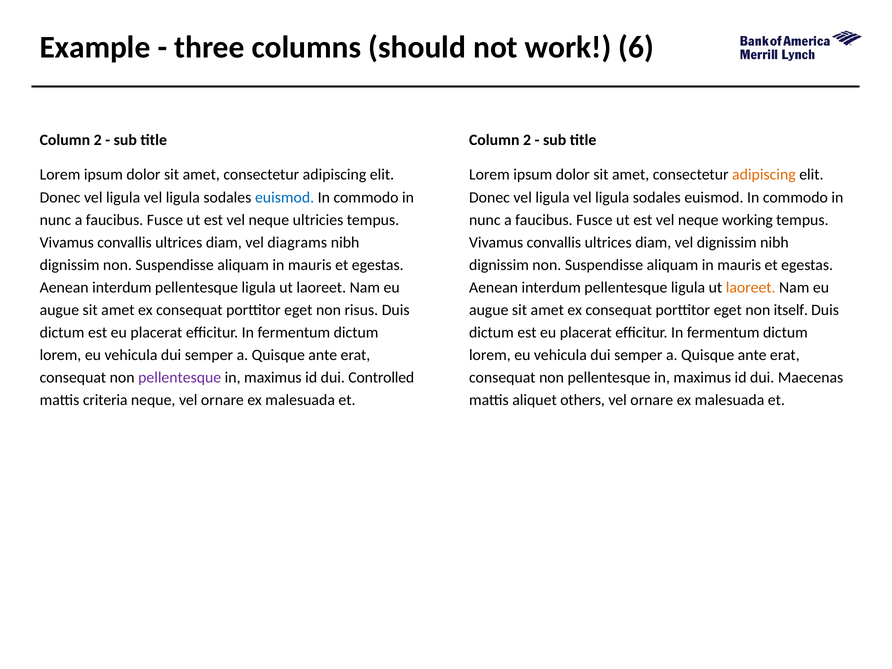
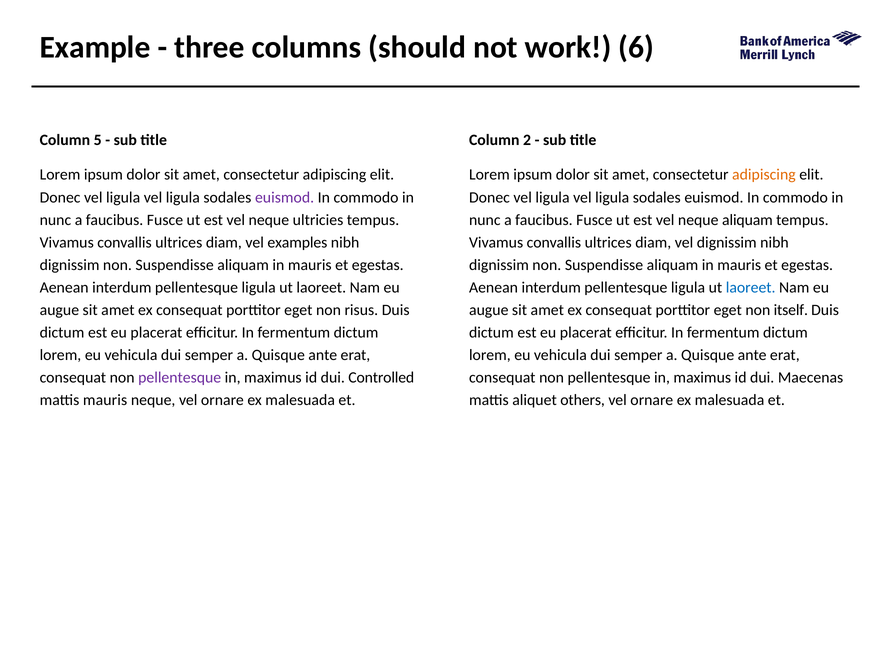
2 at (98, 140): 2 -> 5
euismod at (285, 197) colour: blue -> purple
neque working: working -> aliquam
diagrams: diagrams -> examples
laoreet at (751, 287) colour: orange -> blue
mattis criteria: criteria -> mauris
